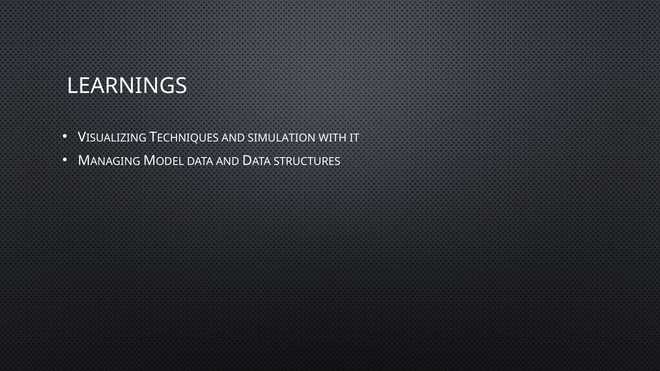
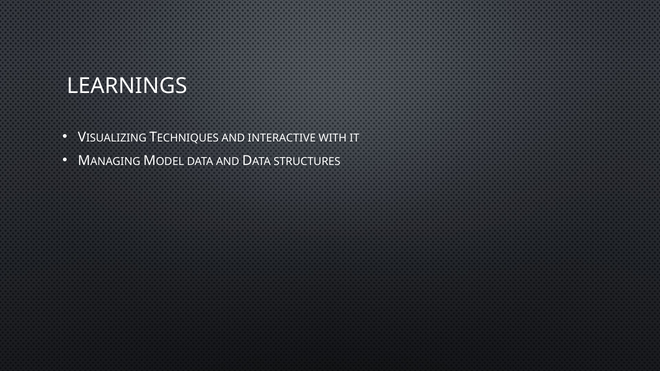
SIMULATION: SIMULATION -> INTERACTIVE
